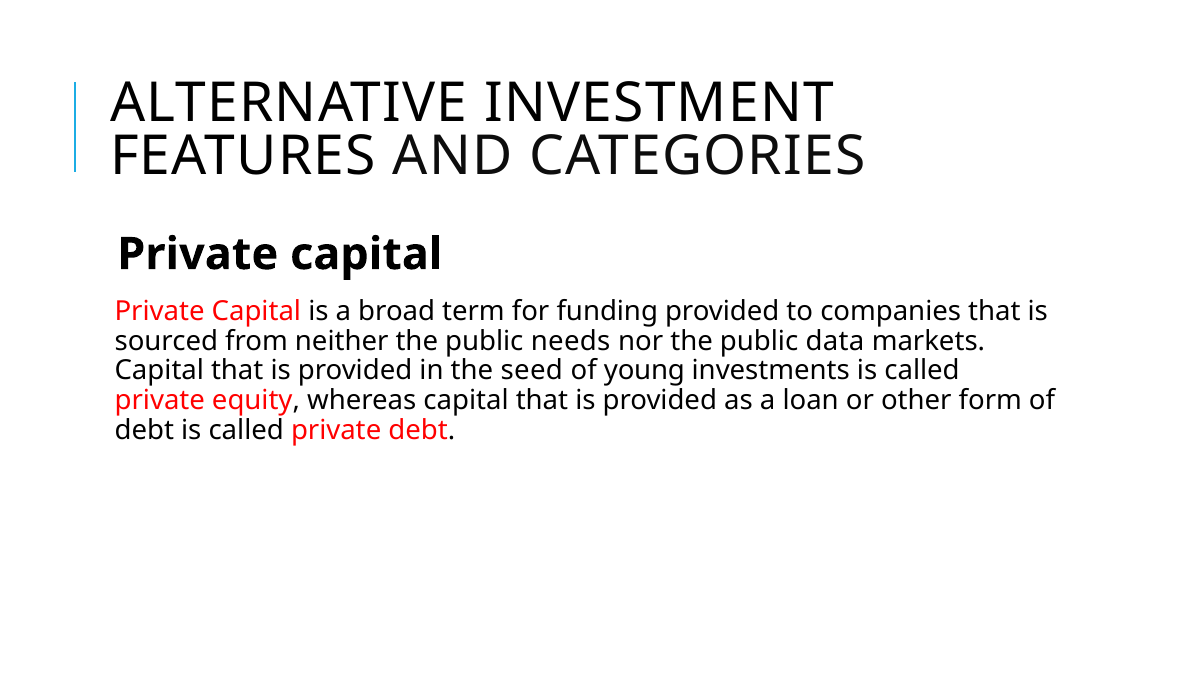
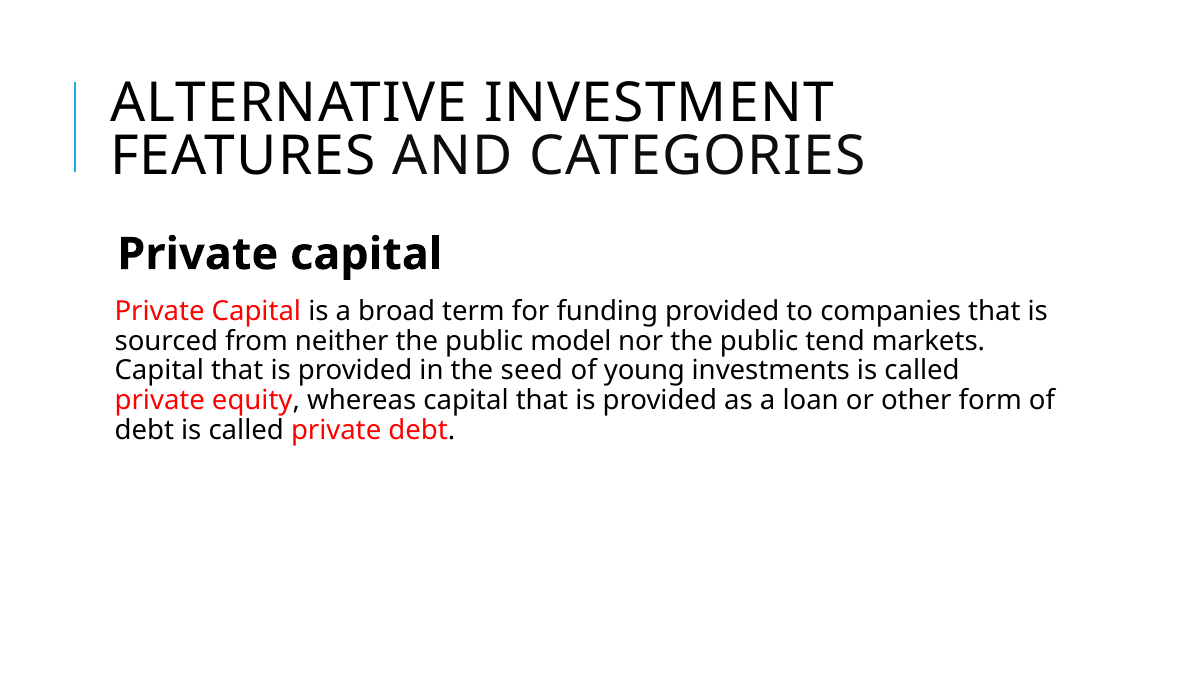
needs: needs -> model
data: data -> tend
